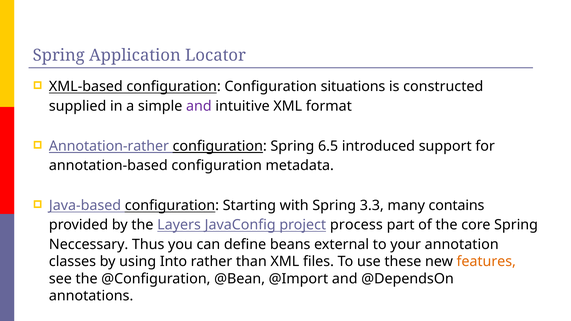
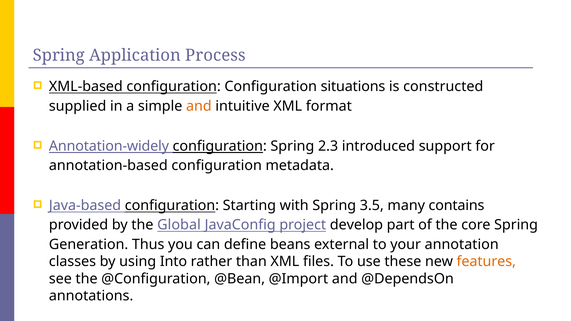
Locator: Locator -> Process
and at (199, 106) colour: purple -> orange
Annotation-rather: Annotation-rather -> Annotation-widely
6.5: 6.5 -> 2.3
3.3: 3.3 -> 3.5
Layers: Layers -> Global
process: process -> develop
Neccessary: Neccessary -> Generation
